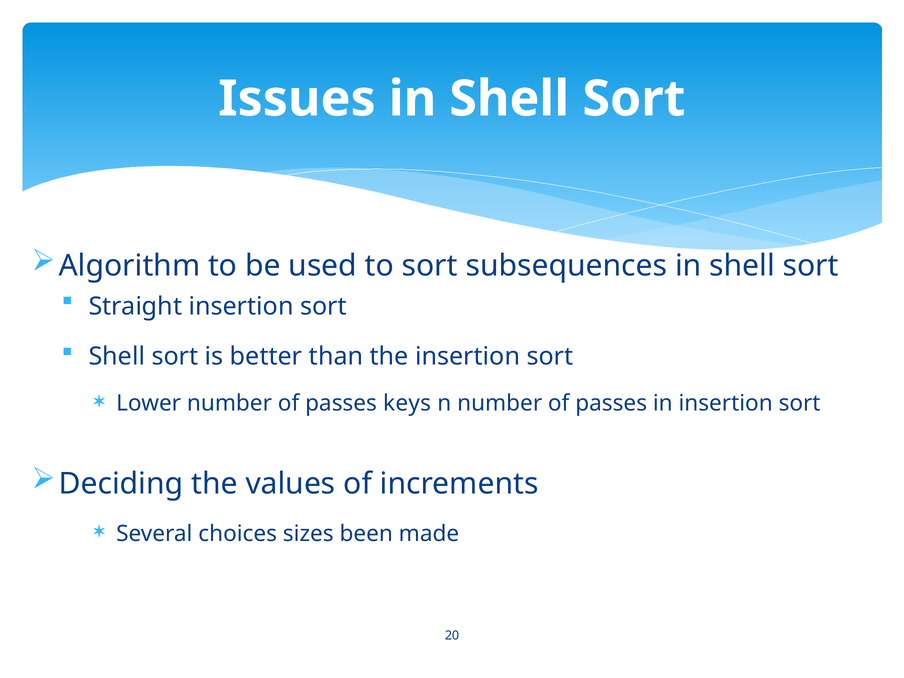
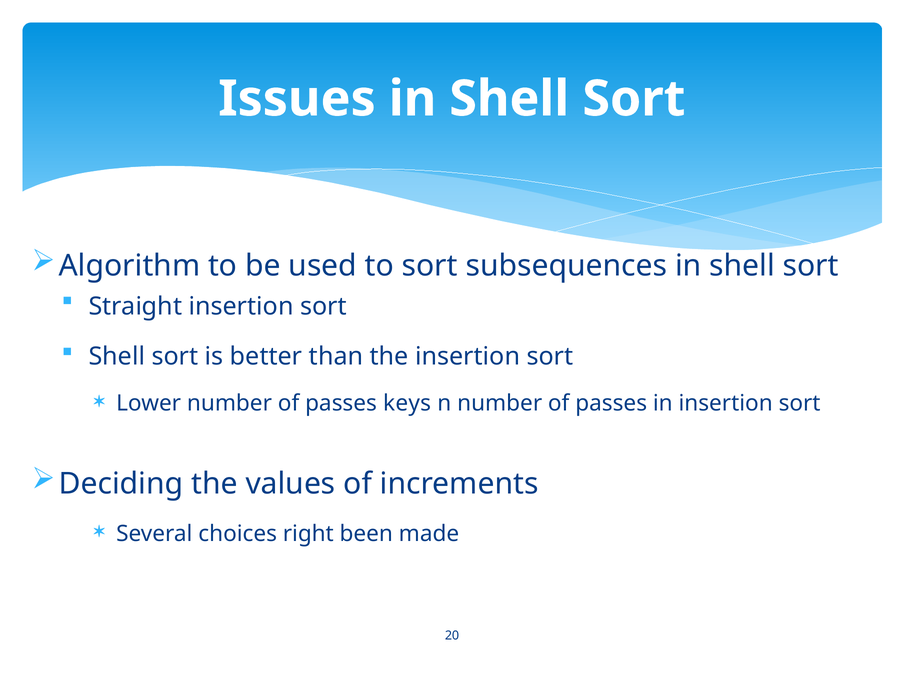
sizes: sizes -> right
